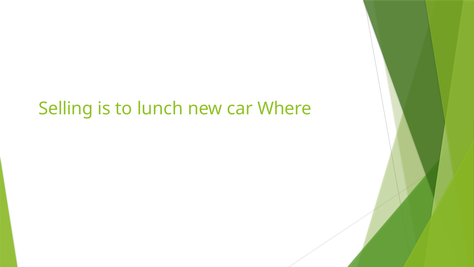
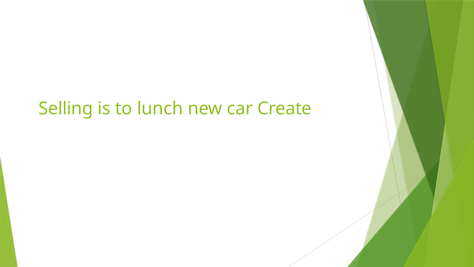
Where: Where -> Create
